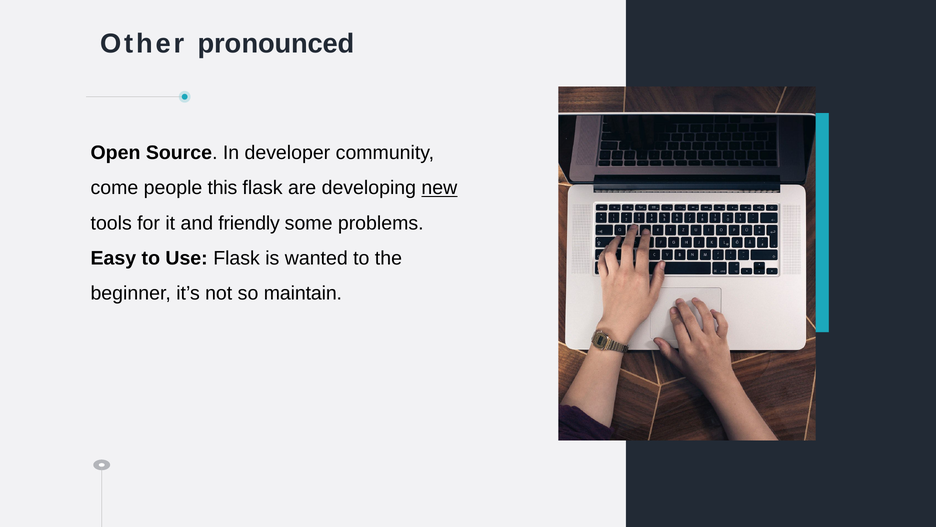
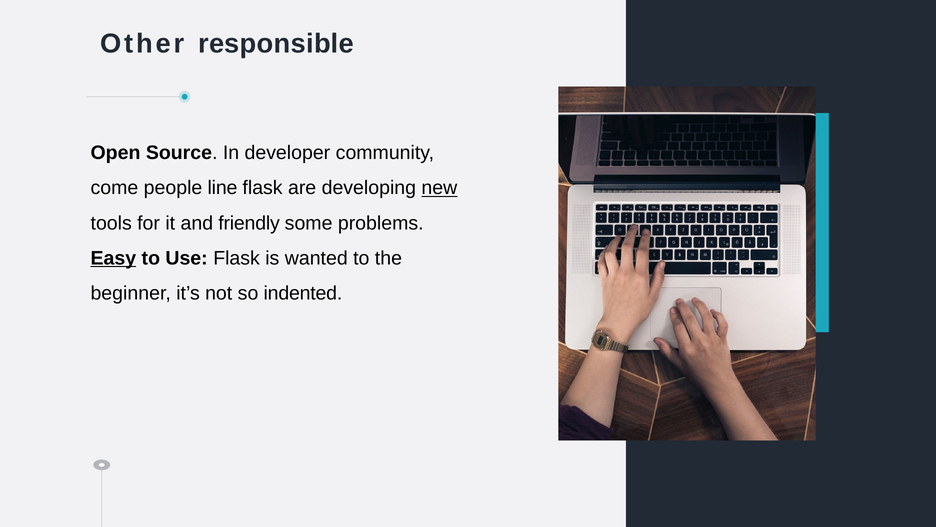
pronounced: pronounced -> responsible
this: this -> line
Easy underline: none -> present
maintain: maintain -> indented
